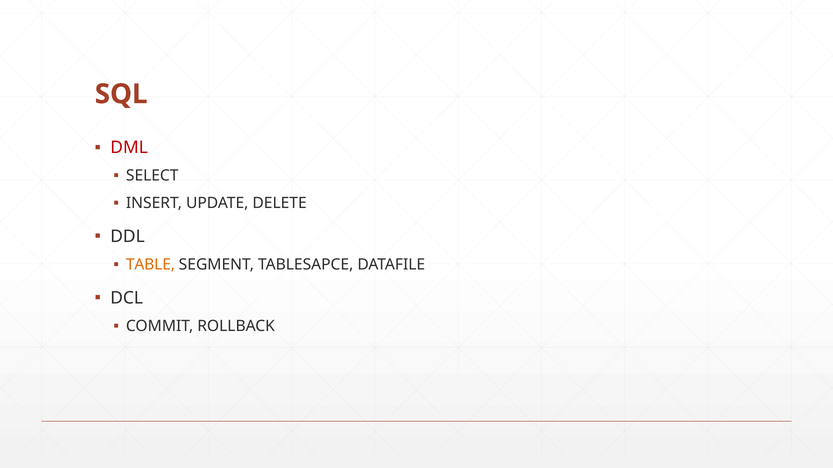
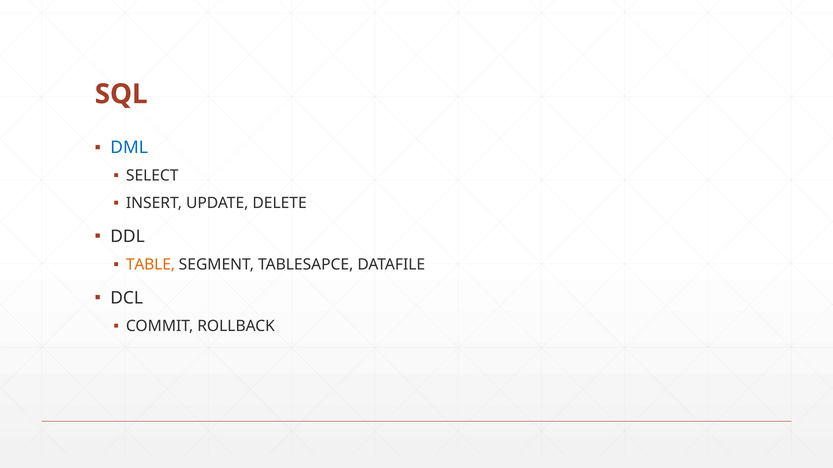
DML colour: red -> blue
